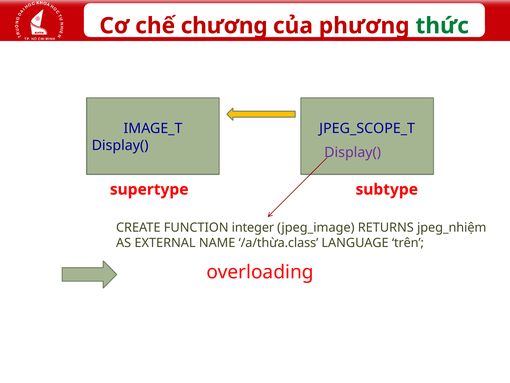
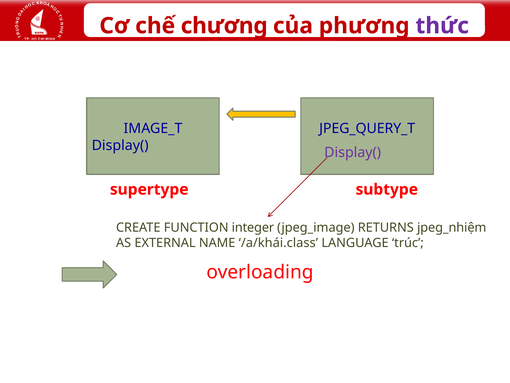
thức colour: green -> purple
JPEG_SCOPE_T: JPEG_SCOPE_T -> JPEG_QUERY_T
/a/thừa.class: /a/thừa.class -> /a/khái.class
trên: trên -> trúc
